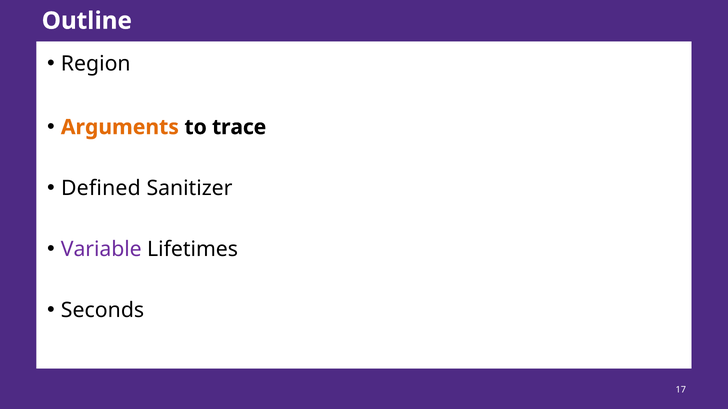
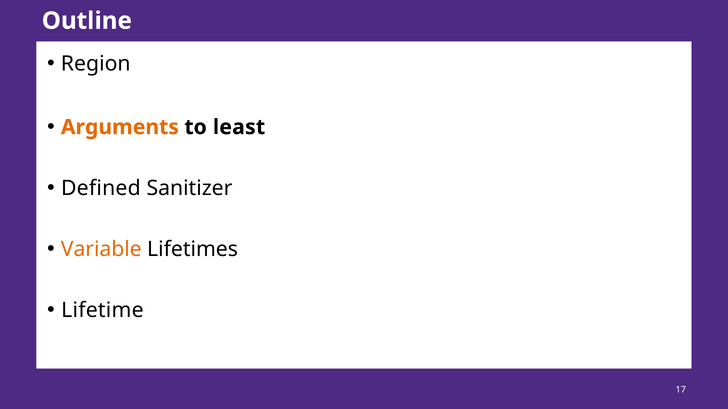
trace: trace -> least
Variable colour: purple -> orange
Seconds: Seconds -> Lifetime
